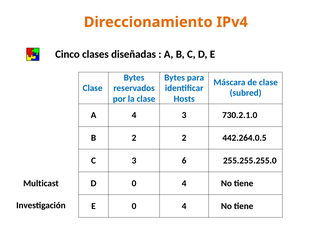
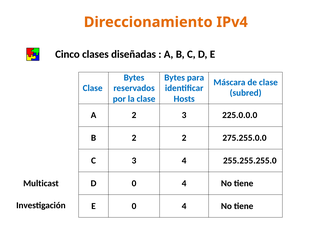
A 4: 4 -> 2
730.2.1.0: 730.2.1.0 -> 225.0.0.0
442.264.0.5: 442.264.0.5 -> 275.255.0.0
3 6: 6 -> 4
